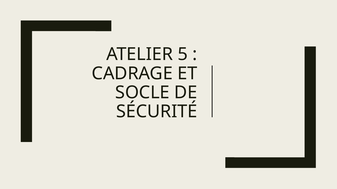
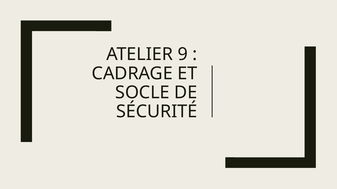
5: 5 -> 9
